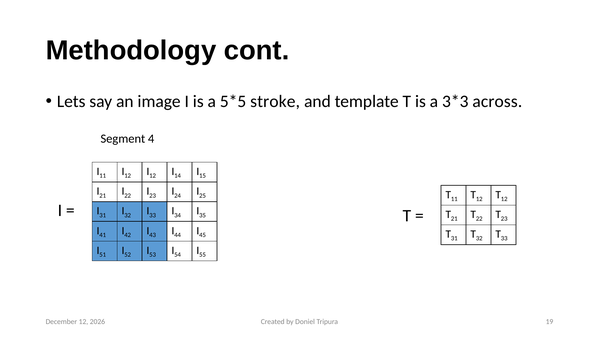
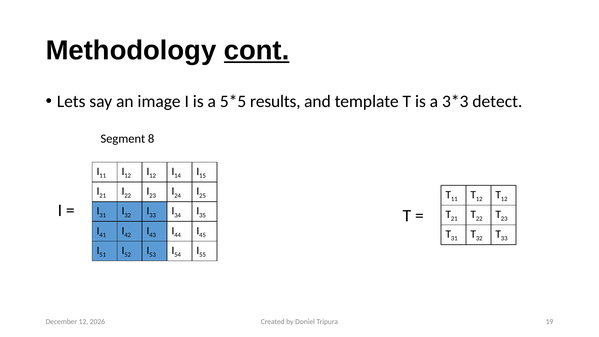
cont underline: none -> present
stroke: stroke -> results
across: across -> detect
4: 4 -> 8
